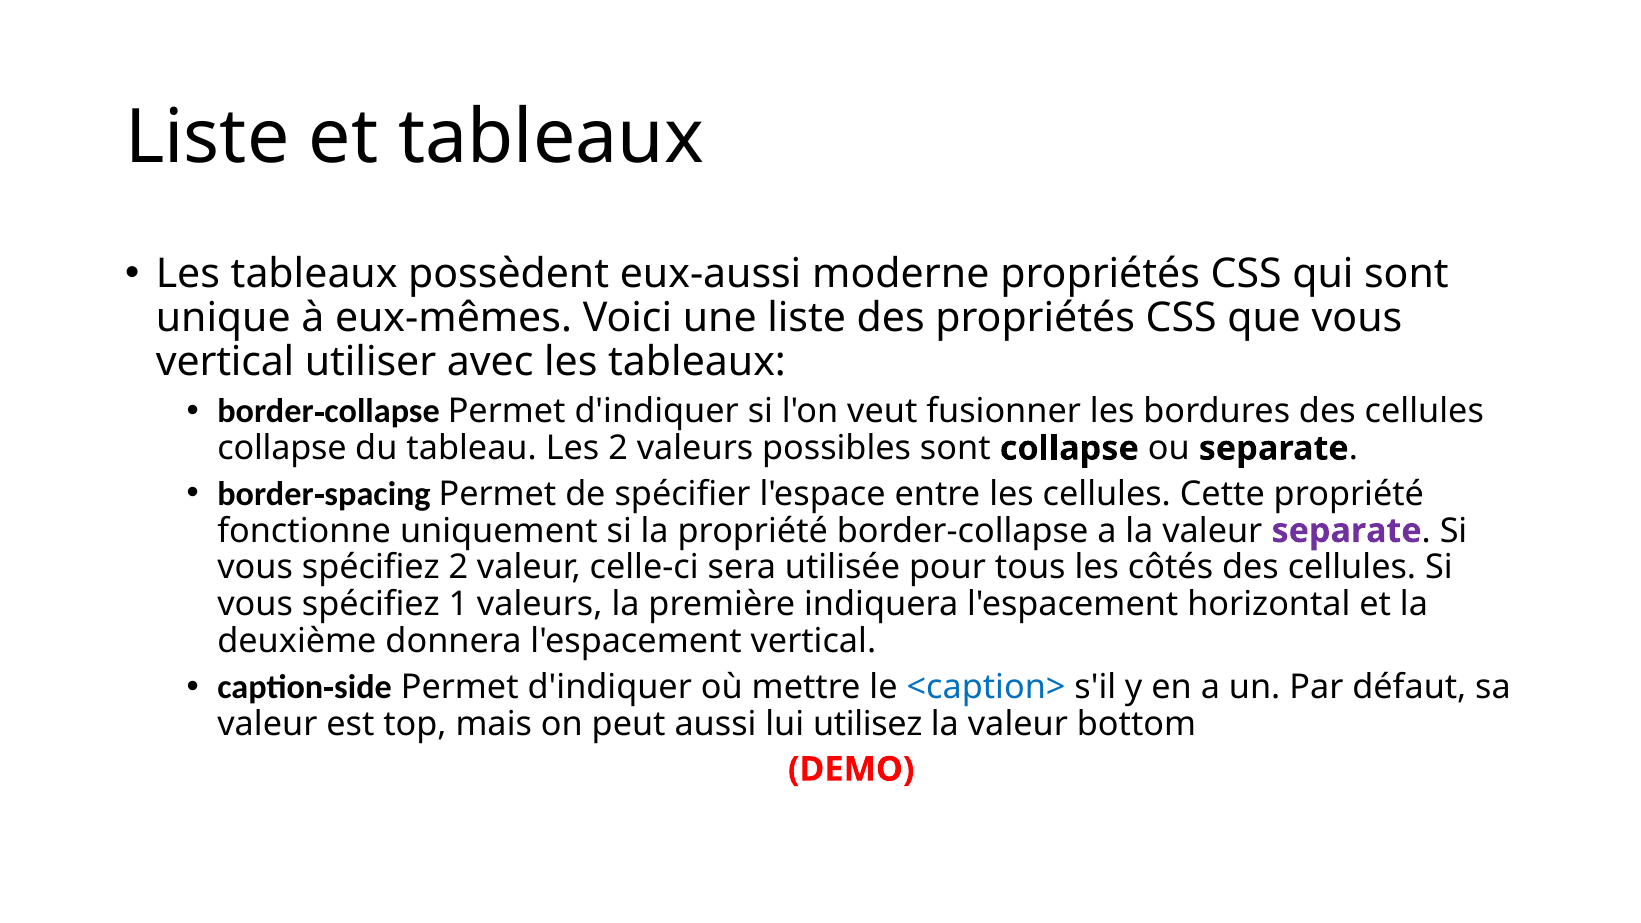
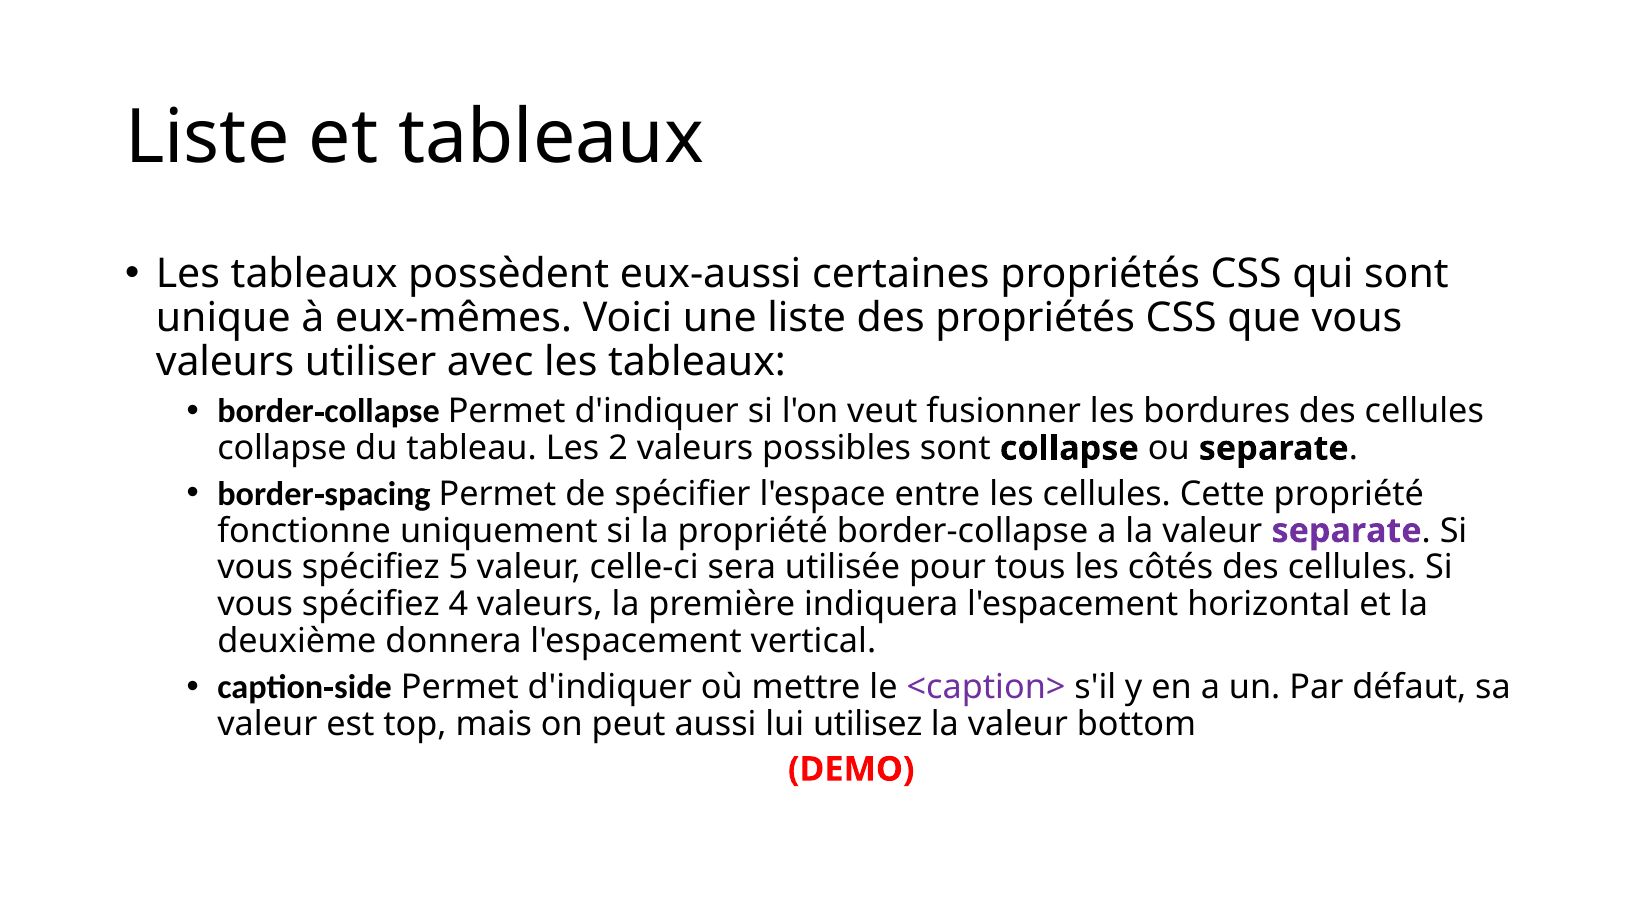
moderne: moderne -> certaines
vertical at (225, 362): vertical -> valeurs
spécifiez 2: 2 -> 5
1: 1 -> 4
<caption> colour: blue -> purple
